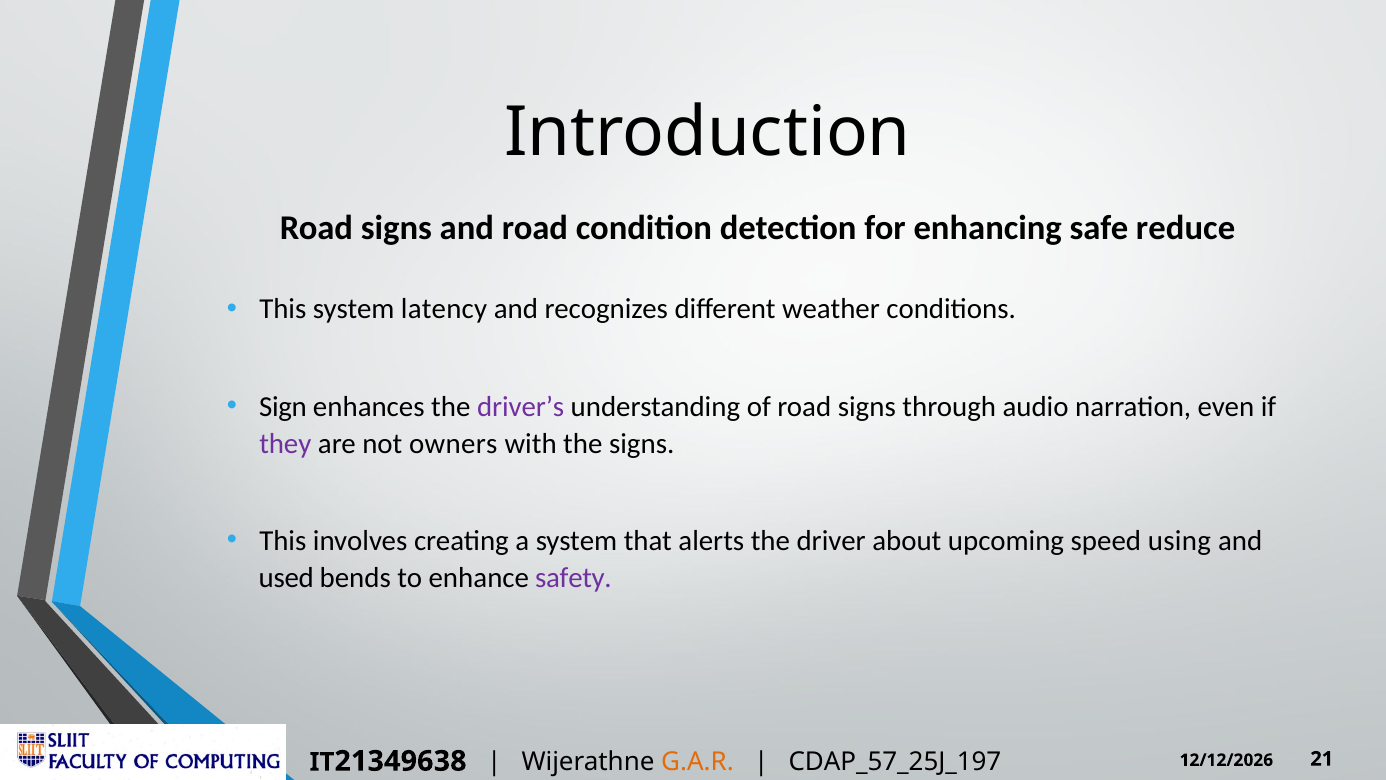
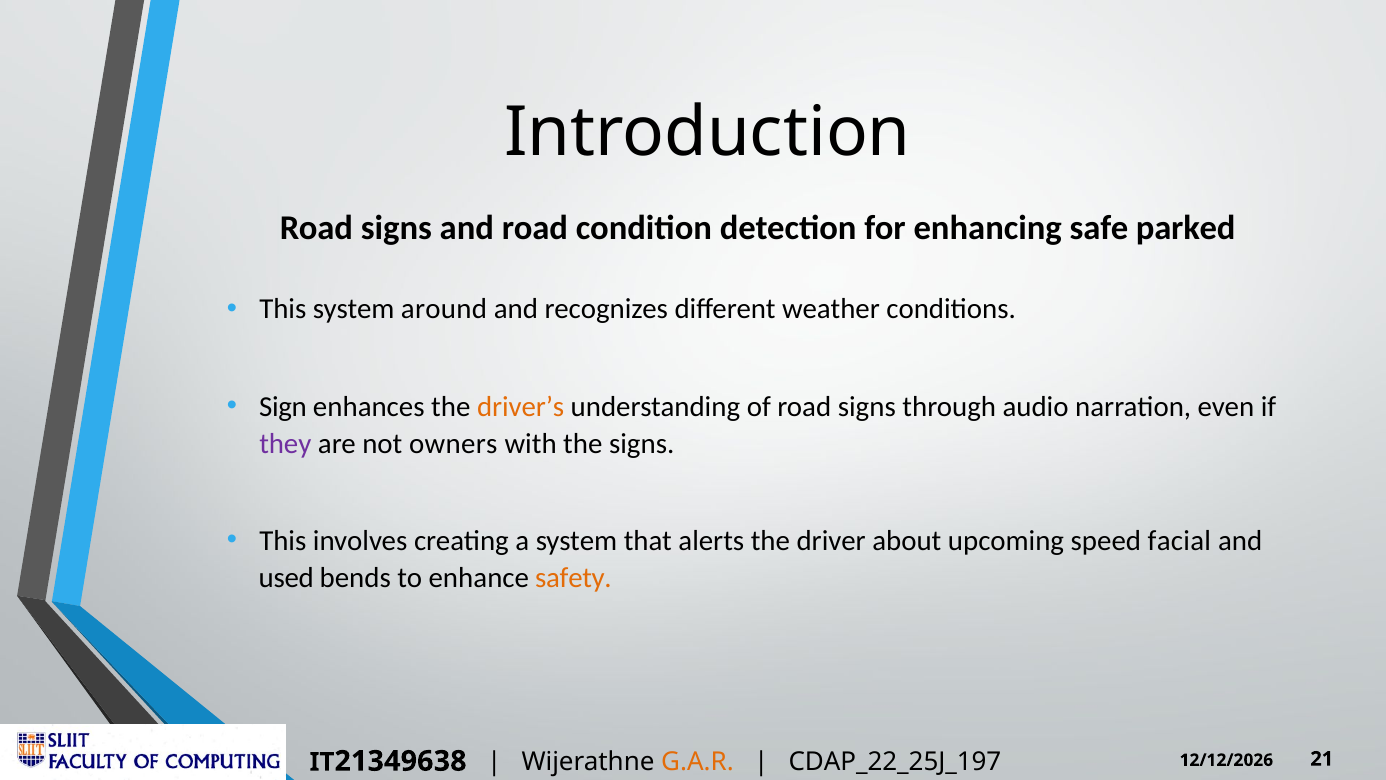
reduce: reduce -> parked
latency: latency -> around
driver’s colour: purple -> orange
using: using -> facial
safety colour: purple -> orange
CDAP_57_25J_197: CDAP_57_25J_197 -> CDAP_22_25J_197
